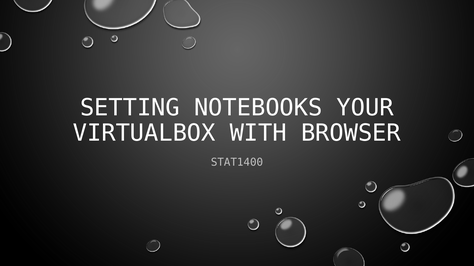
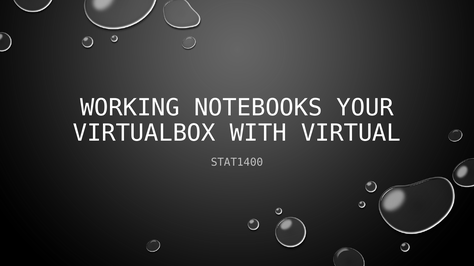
SETTING: SETTING -> WORKING
BROWSER: BROWSER -> VIRTUAL
